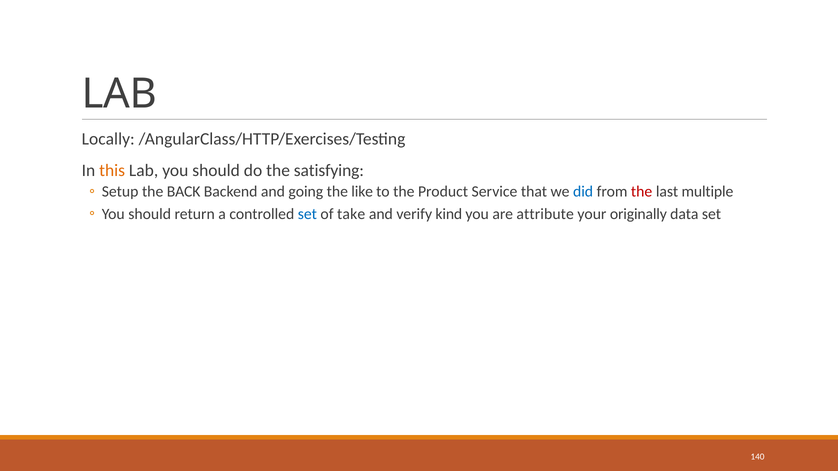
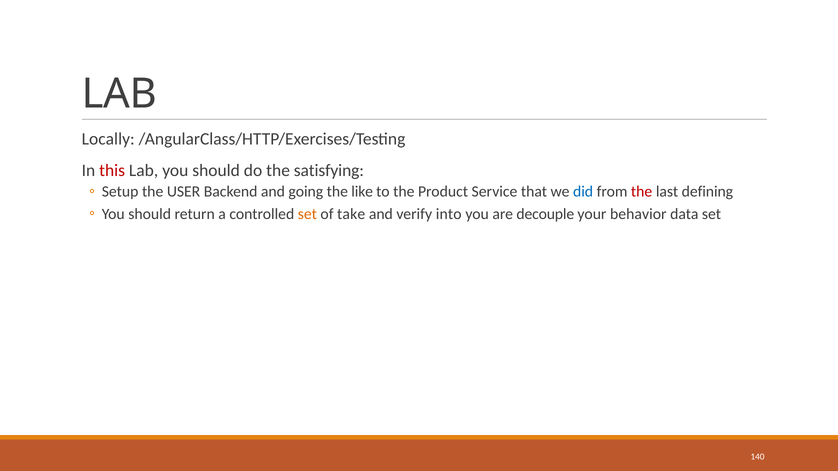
this colour: orange -> red
BACK: BACK -> USER
multiple: multiple -> defining
set at (307, 214) colour: blue -> orange
kind: kind -> into
attribute: attribute -> decouple
originally: originally -> behavior
